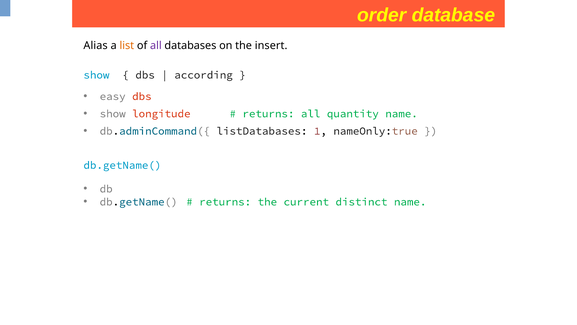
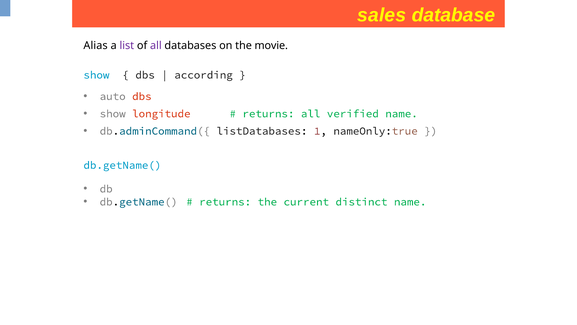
order: order -> sales
list colour: orange -> purple
insert: insert -> movie
easy: easy -> auto
quantity: quantity -> verified
